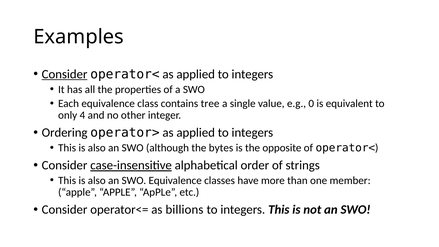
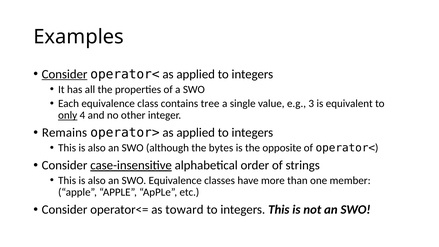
0: 0 -> 3
only underline: none -> present
Ordering: Ordering -> Remains
billions: billions -> toward
